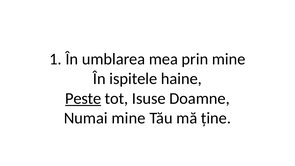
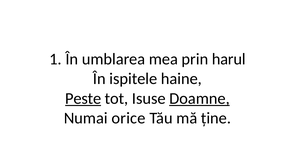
prin mine: mine -> harul
Doamne underline: none -> present
Numai mine: mine -> orice
